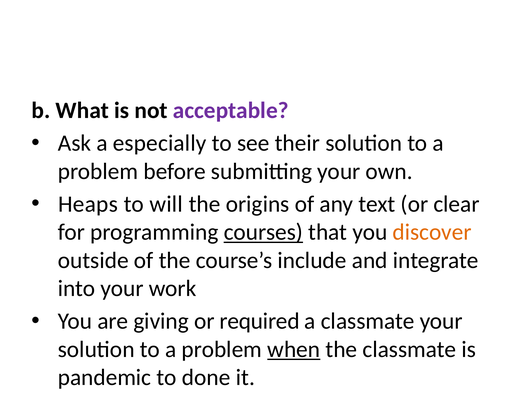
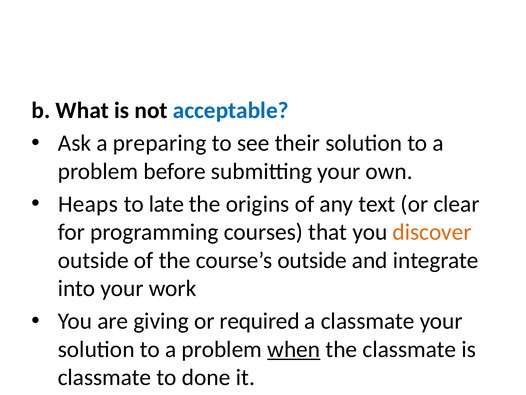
acceptable colour: purple -> blue
especially: especially -> preparing
will: will -> late
courses underline: present -> none
course’s include: include -> outside
pandemic at (105, 377): pandemic -> classmate
